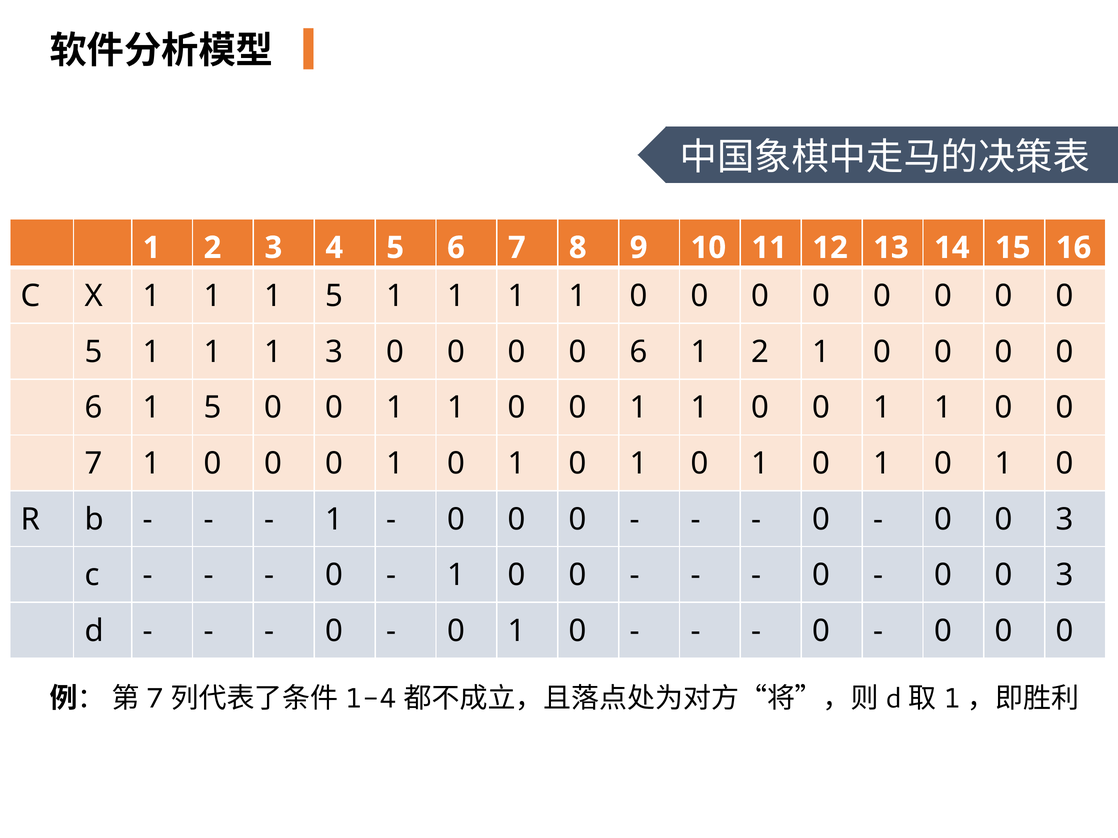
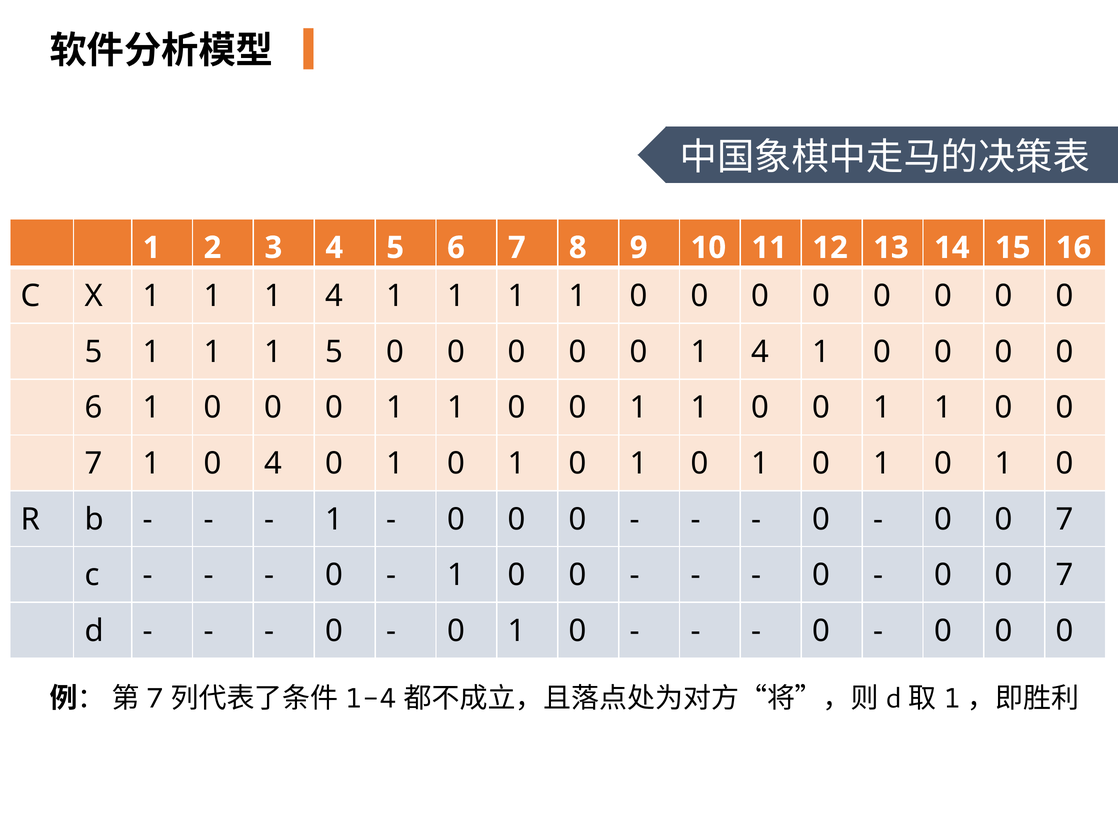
1 1 5: 5 -> 4
1 3: 3 -> 5
6 at (639, 352): 6 -> 0
2 at (760, 352): 2 -> 4
6 1 5: 5 -> 0
7 1 0 0: 0 -> 4
3 at (1065, 520): 3 -> 7
3 at (1065, 576): 3 -> 7
